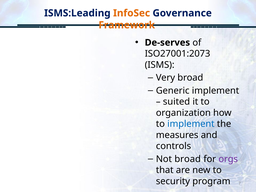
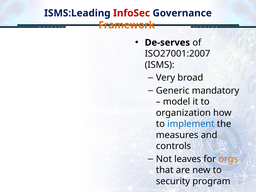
InfoSec colour: orange -> red
ISO27001:2073: ISO27001:2073 -> ISO27001:2007
Generic implement: implement -> mandatory
suited: suited -> model
Not broad: broad -> leaves
orgs colour: purple -> orange
